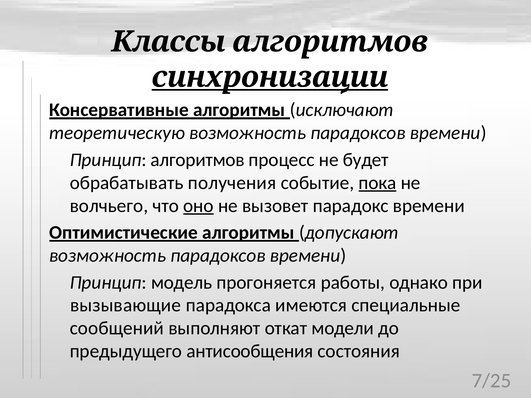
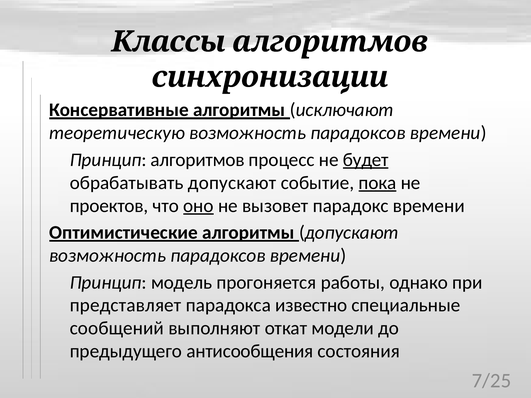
синхронизации underline: present -> none
будет underline: none -> present
обрабатывать получения: получения -> допускают
волчьего: волчьего -> проектов
вызывающие: вызывающие -> представляет
имеются: имеются -> известно
